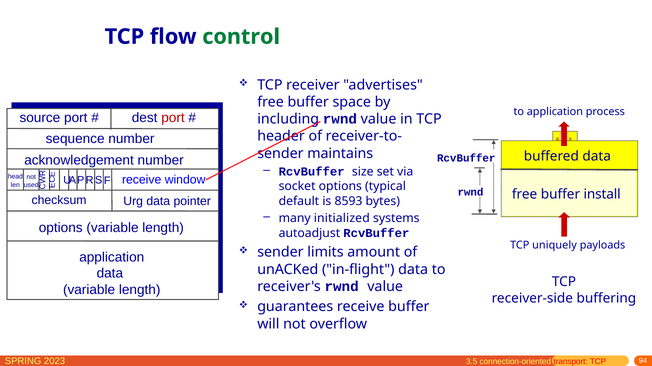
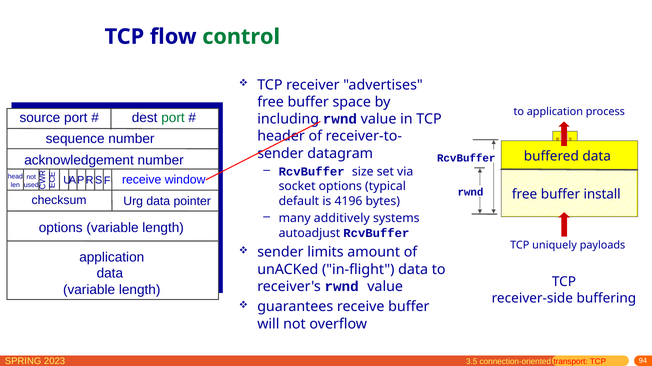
port at (173, 118) colour: red -> green
maintains: maintains -> datagram
8593: 8593 -> 4196
initialized: initialized -> additively
